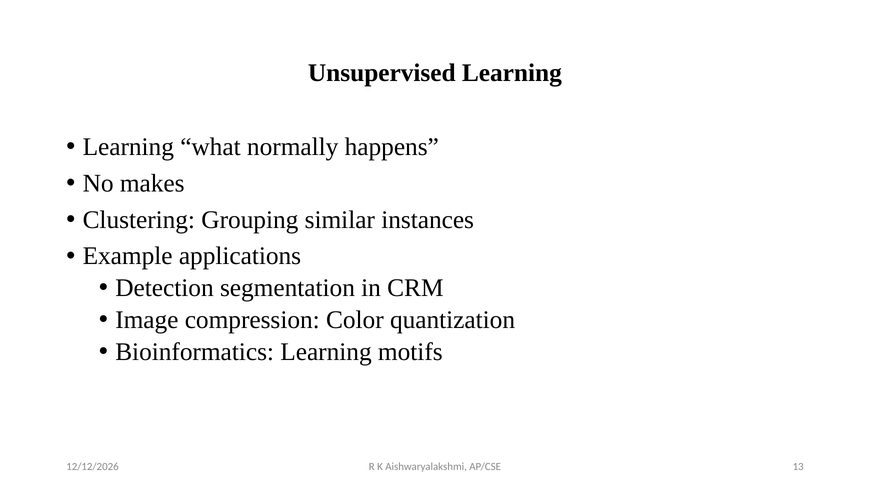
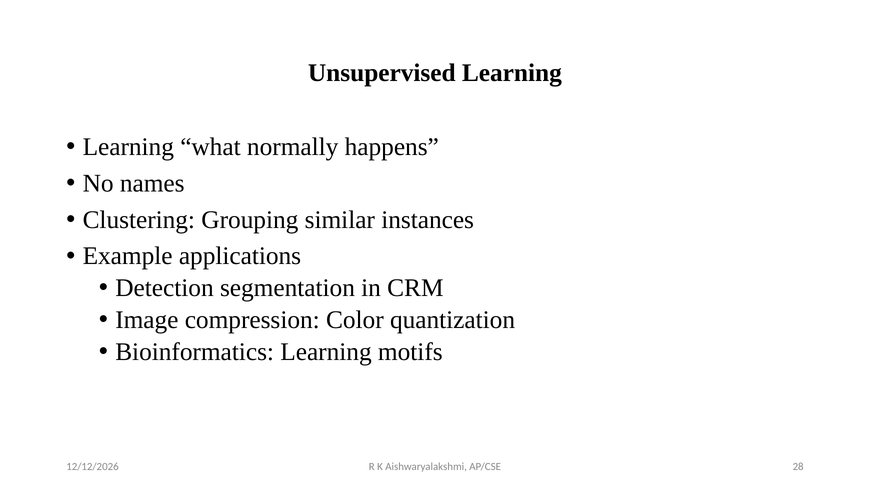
makes: makes -> names
13: 13 -> 28
